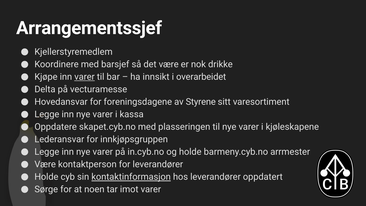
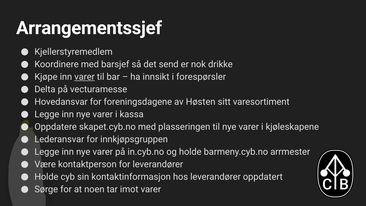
det være: være -> send
overarbeidet: overarbeidet -> forespørsler
Styrene: Styrene -> Høsten
kontaktinformasjon underline: present -> none
